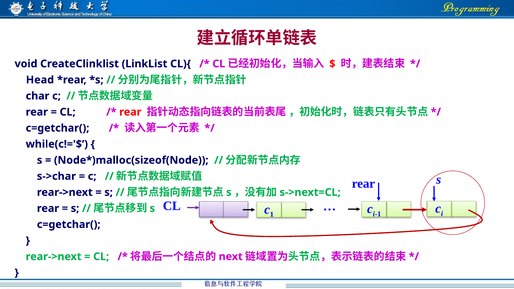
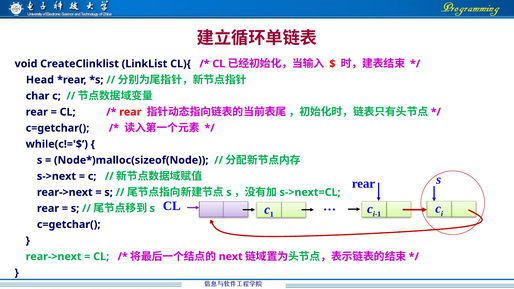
s->char: s->char -> s->next
